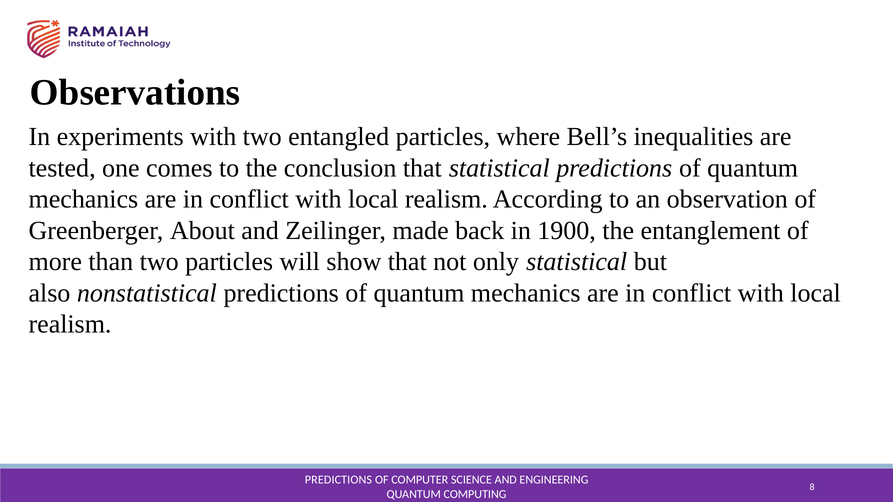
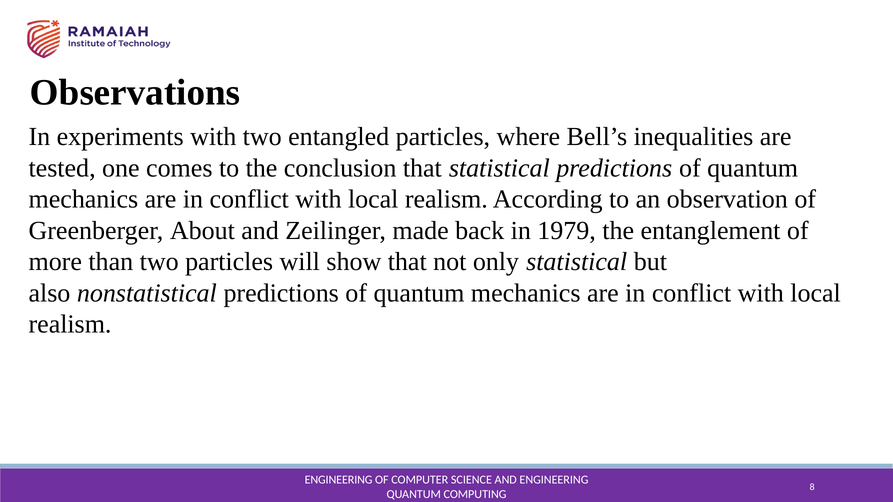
1900: 1900 -> 1979
PREDICTIONS at (338, 480): PREDICTIONS -> ENGINEERING
